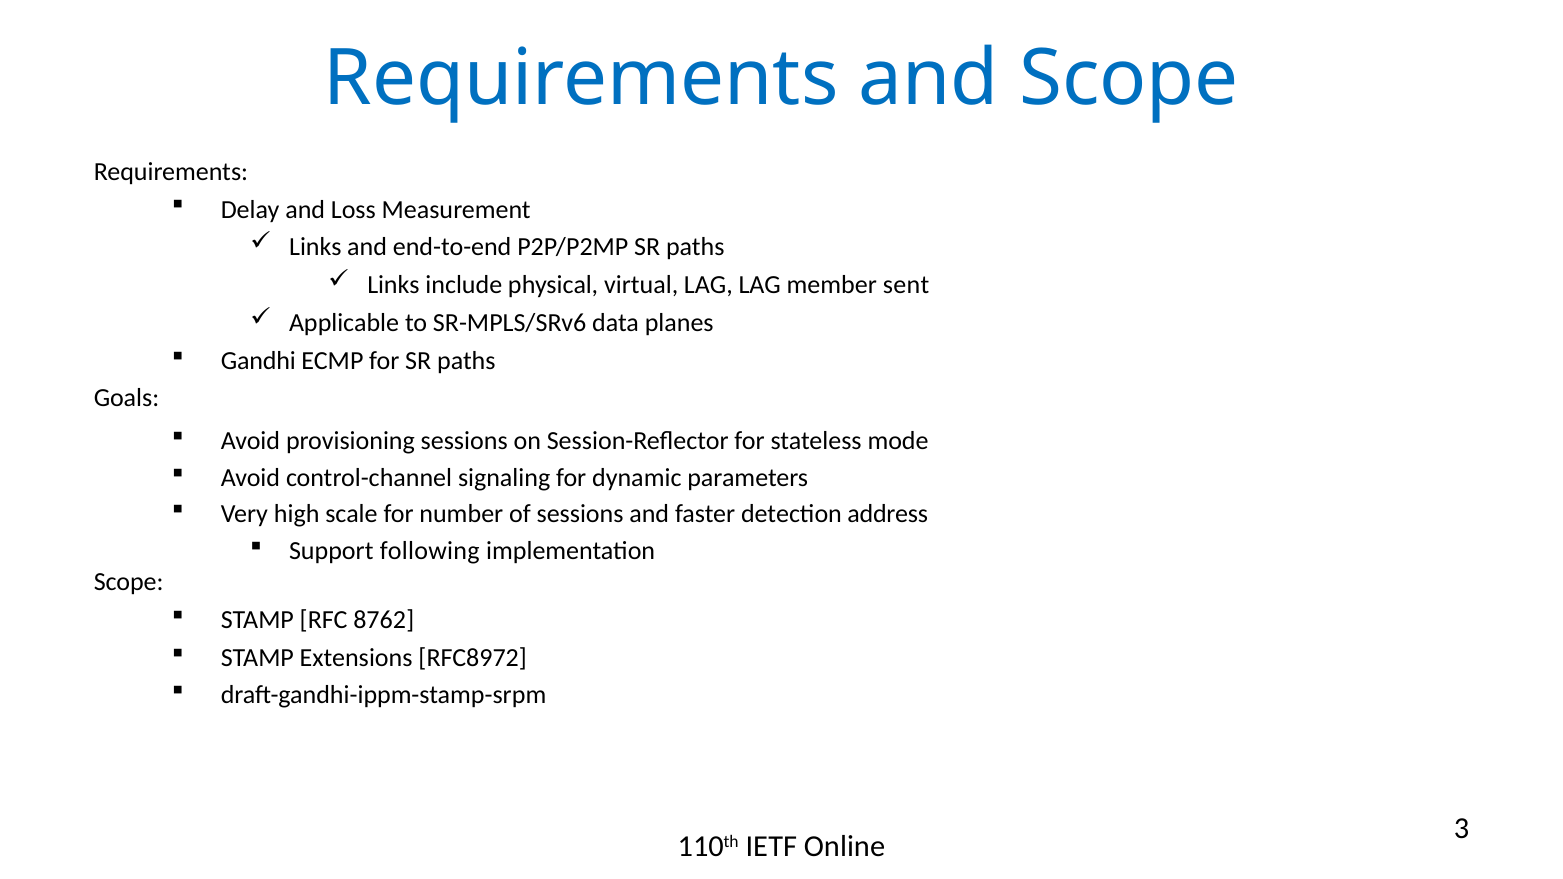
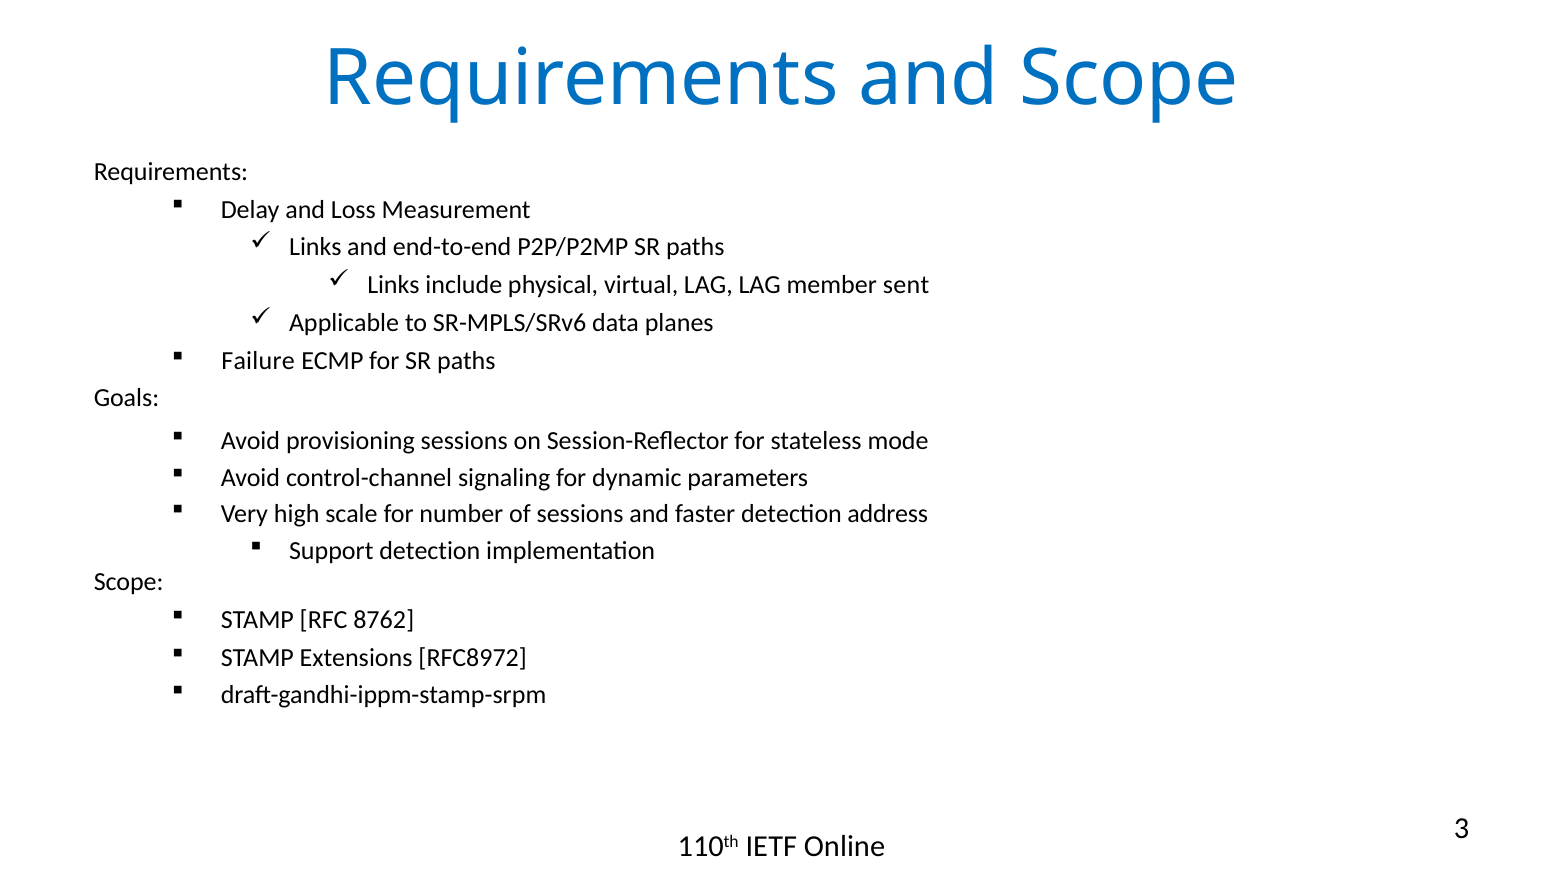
Gandhi: Gandhi -> Failure
Support following: following -> detection
